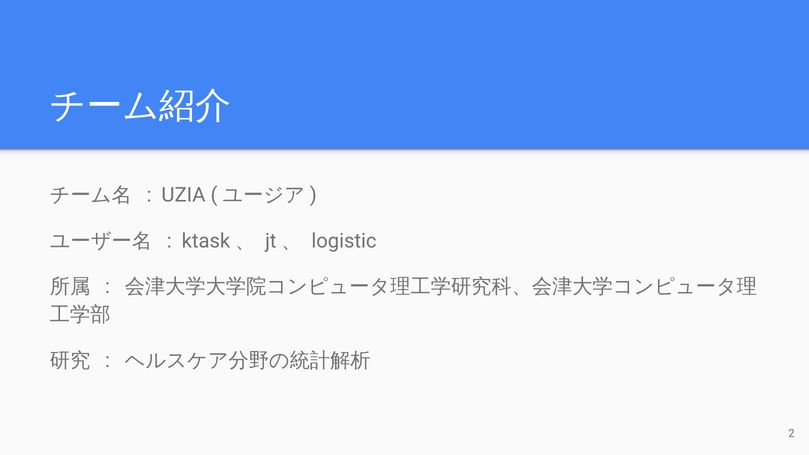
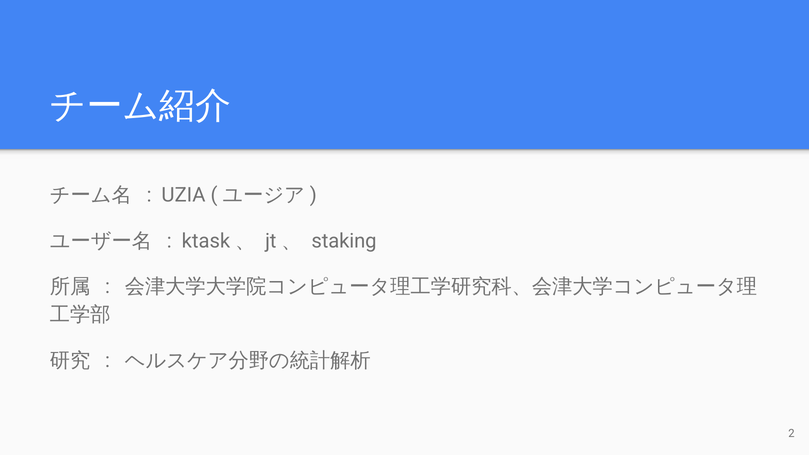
logistic: logistic -> staking
